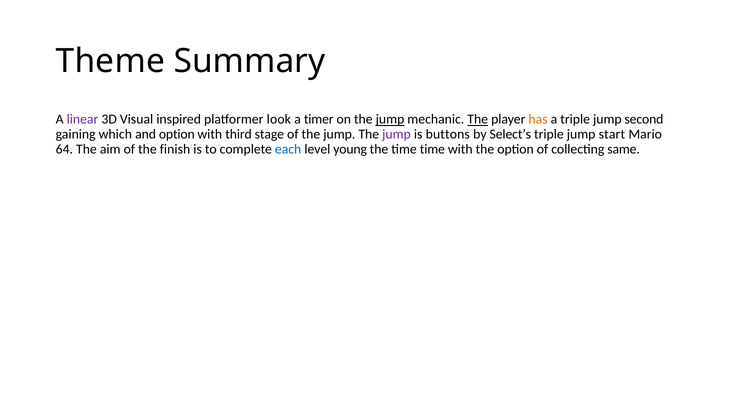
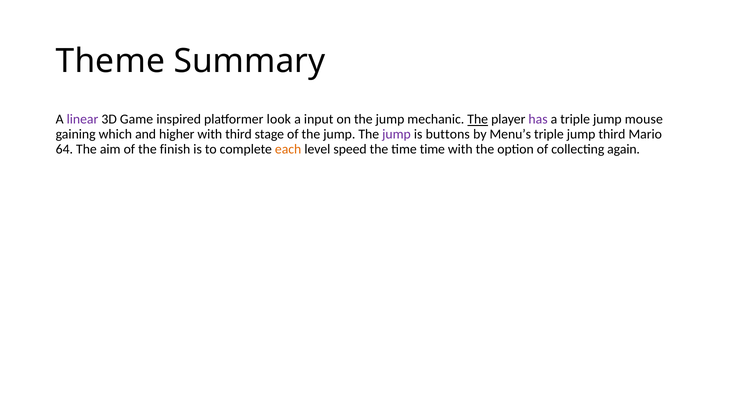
Visual: Visual -> Game
timer: timer -> input
jump at (390, 120) underline: present -> none
has colour: orange -> purple
second: second -> mouse
and option: option -> higher
Select’s: Select’s -> Menu’s
jump start: start -> third
each colour: blue -> orange
young: young -> speed
same: same -> again
